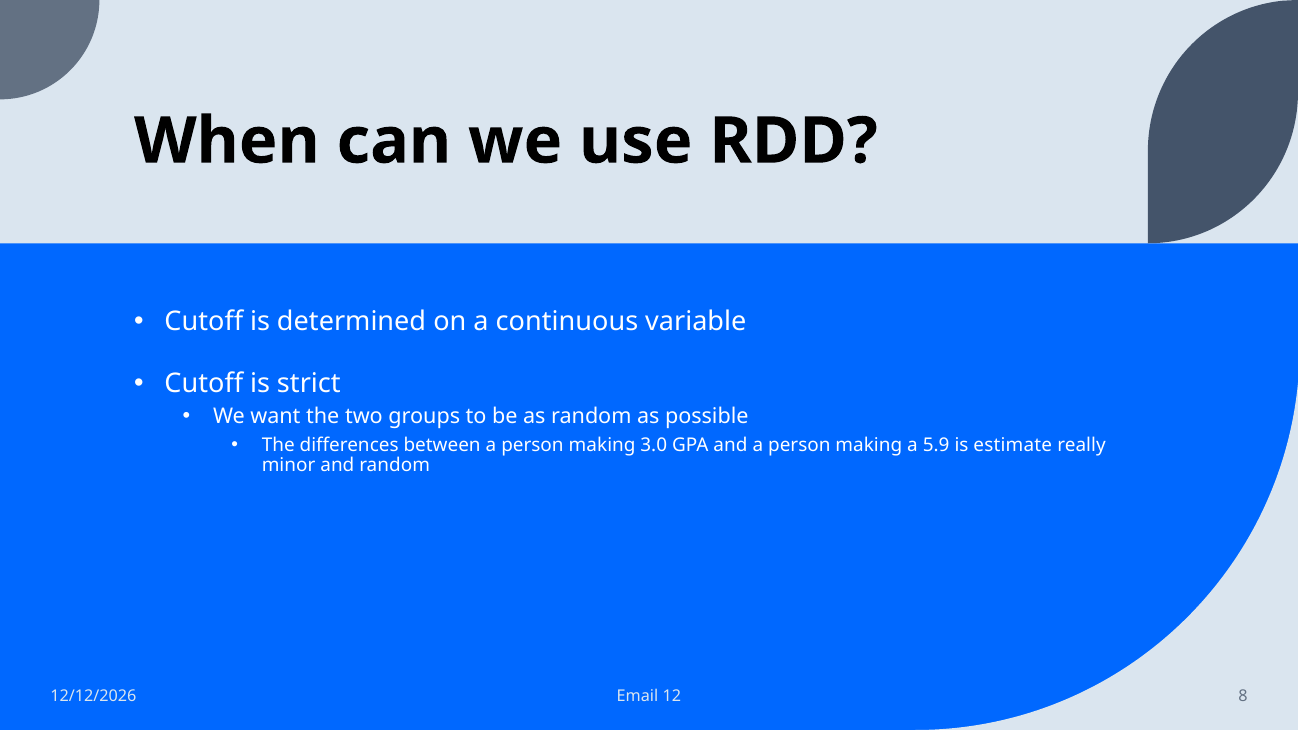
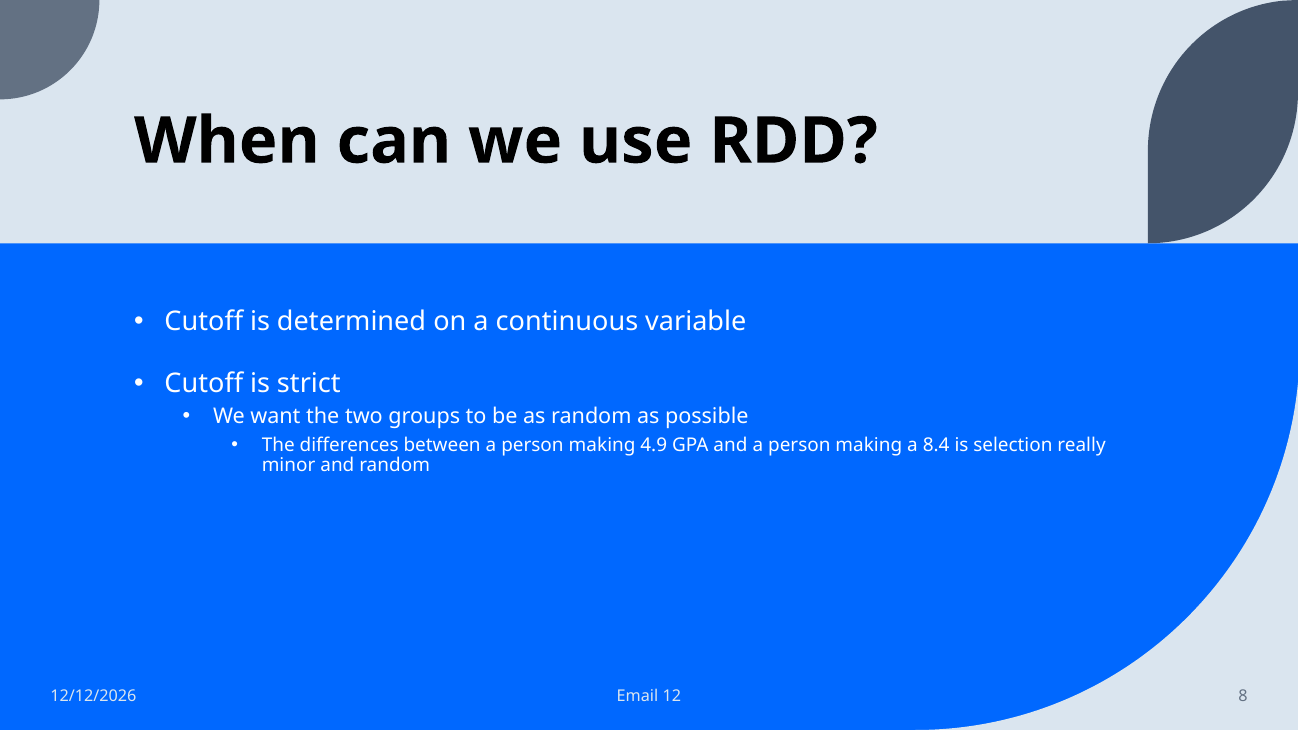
3.0: 3.0 -> 4.9
5.9: 5.9 -> 8.4
estimate: estimate -> selection
